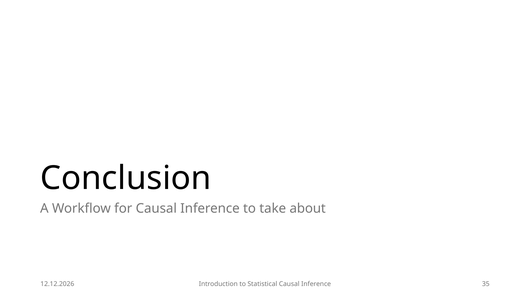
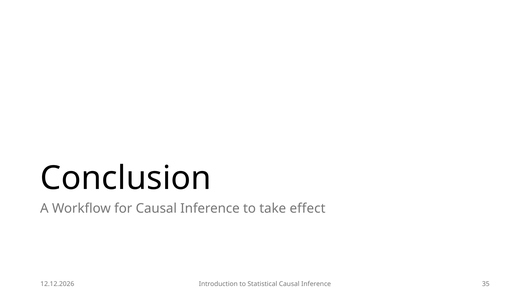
about: about -> effect
